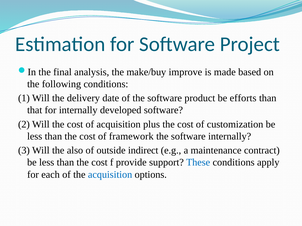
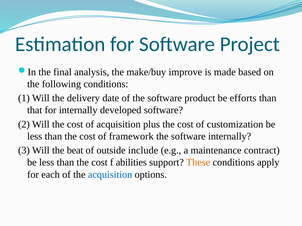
also: also -> beat
indirect: indirect -> include
provide: provide -> abilities
These colour: blue -> orange
